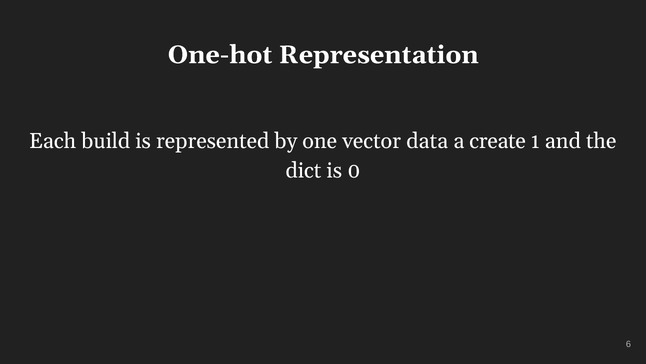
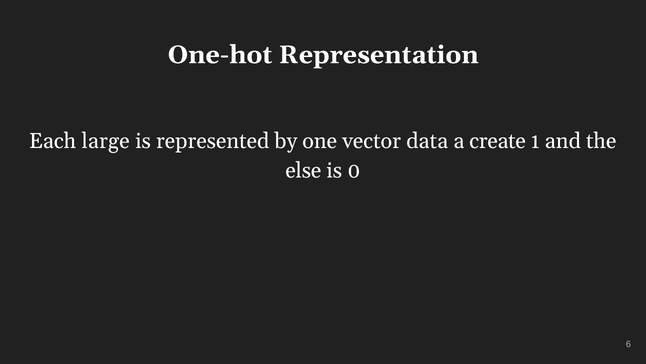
build: build -> large
dict: dict -> else
